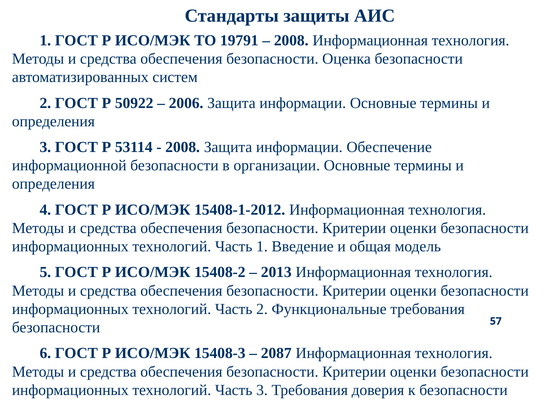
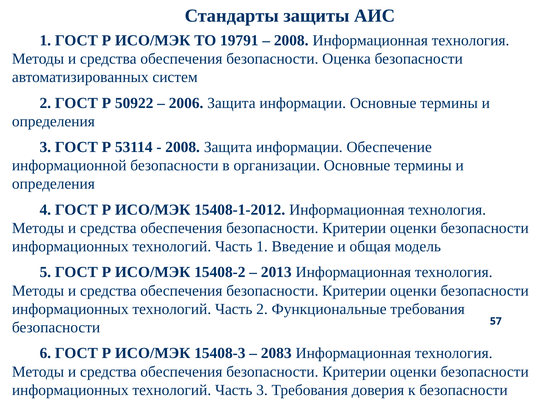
2087: 2087 -> 2083
